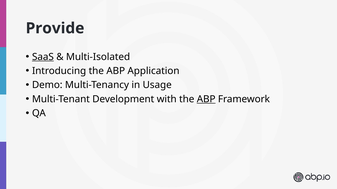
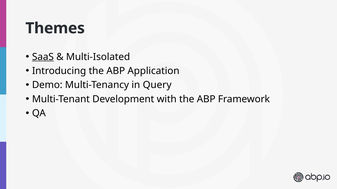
Provide: Provide -> Themes
Usage: Usage -> Query
ABP at (206, 99) underline: present -> none
